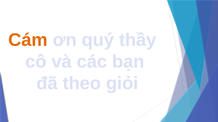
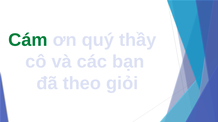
Cám colour: orange -> green
